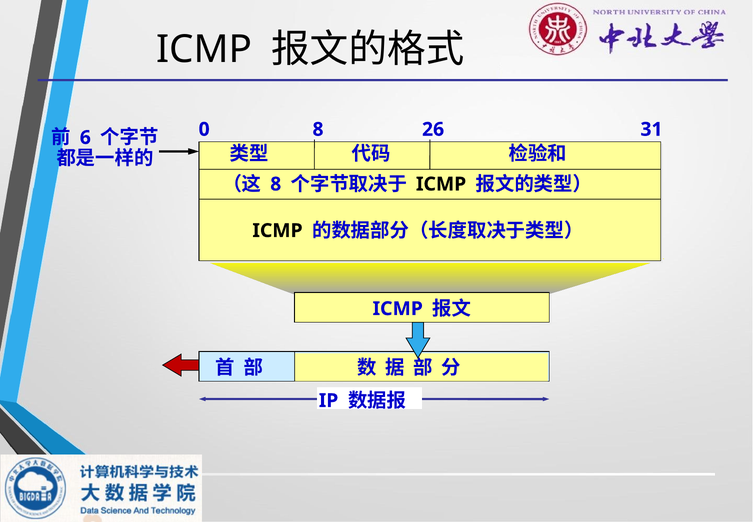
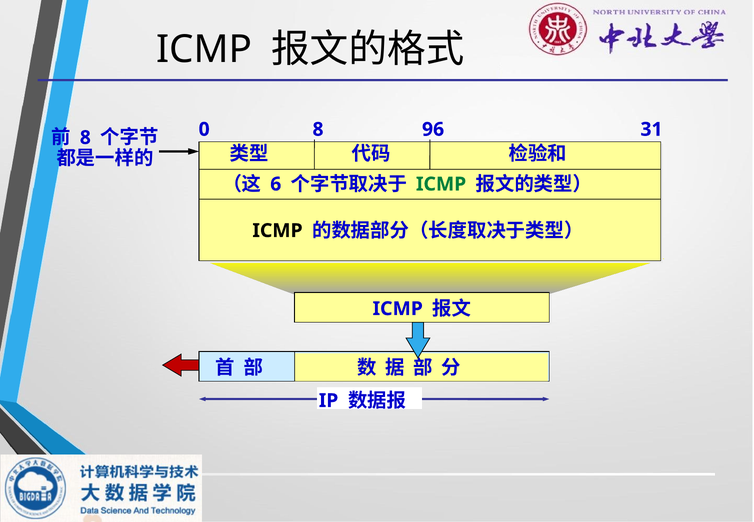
26: 26 -> 96
6 at (85, 138): 6 -> 8
8 at (276, 184): 8 -> 6
ICMP at (441, 184) colour: black -> green
